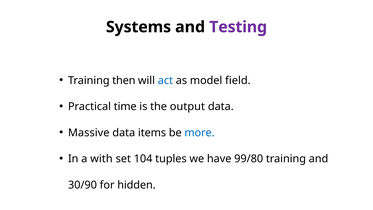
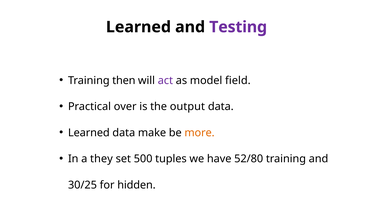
Systems at (139, 27): Systems -> Learned
act colour: blue -> purple
time: time -> over
Massive at (89, 133): Massive -> Learned
items: items -> make
more colour: blue -> orange
with: with -> they
104: 104 -> 500
99/80: 99/80 -> 52/80
30/90: 30/90 -> 30/25
